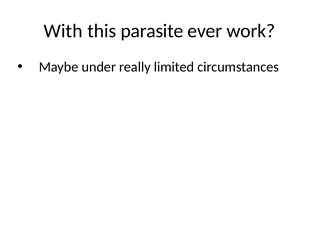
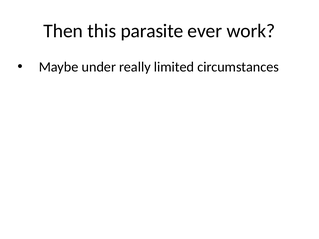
With: With -> Then
